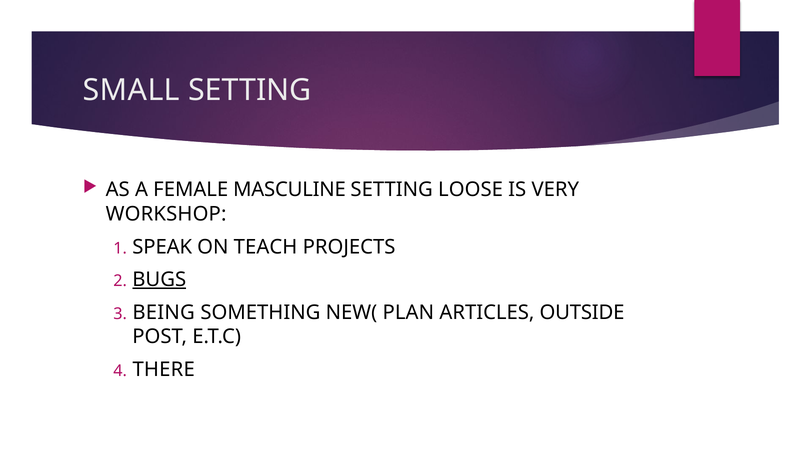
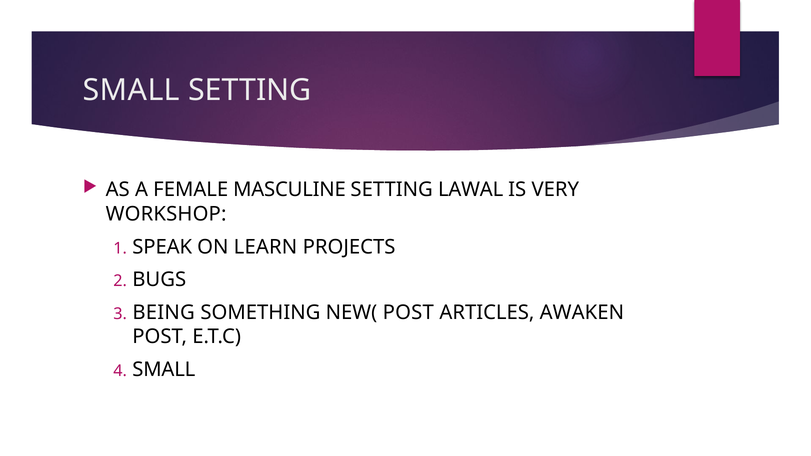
LOOSE: LOOSE -> LAWAL
TEACH: TEACH -> LEARN
BUGS underline: present -> none
NEW( PLAN: PLAN -> POST
OUTSIDE: OUTSIDE -> AWAKEN
THERE at (164, 370): THERE -> SMALL
